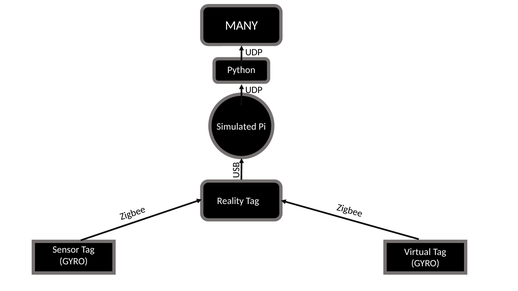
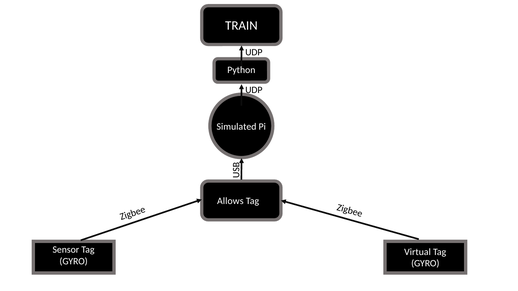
MANY: MANY -> TRAIN
Reality: Reality -> Allows
